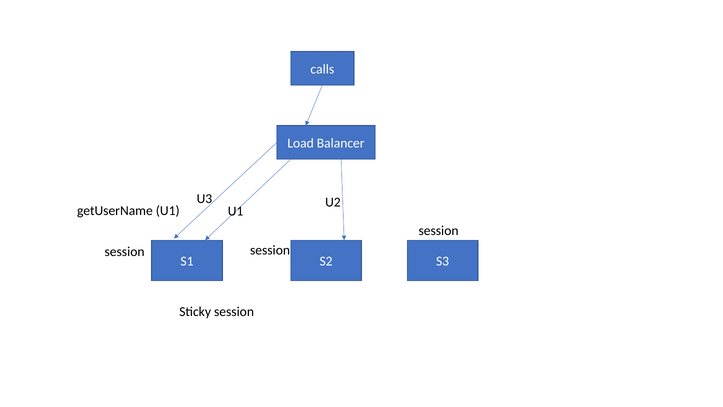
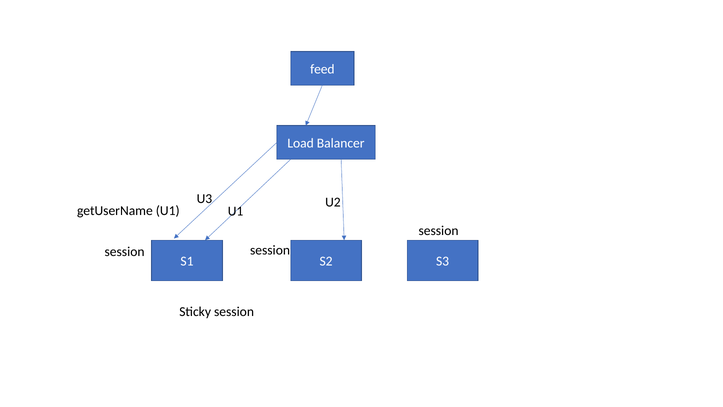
calls: calls -> feed
